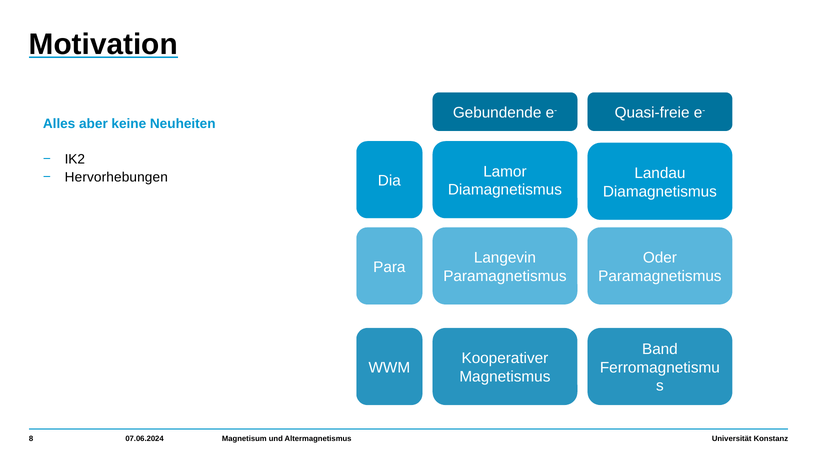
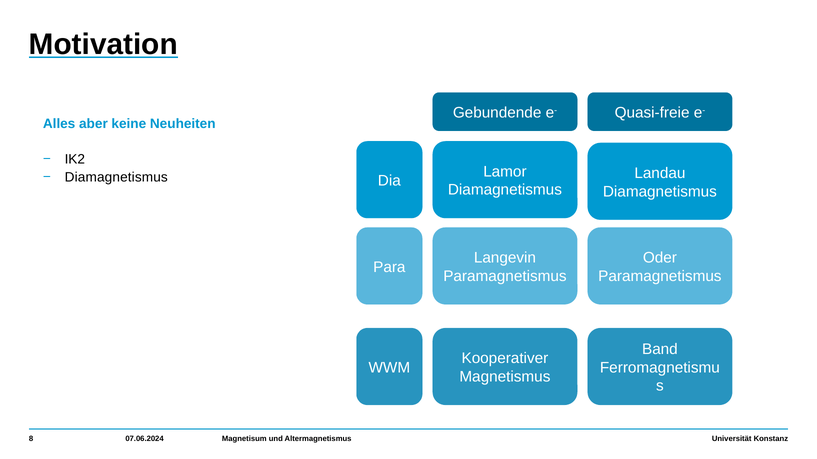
Hervorhebungen at (116, 178): Hervorhebungen -> Diamagnetismus
